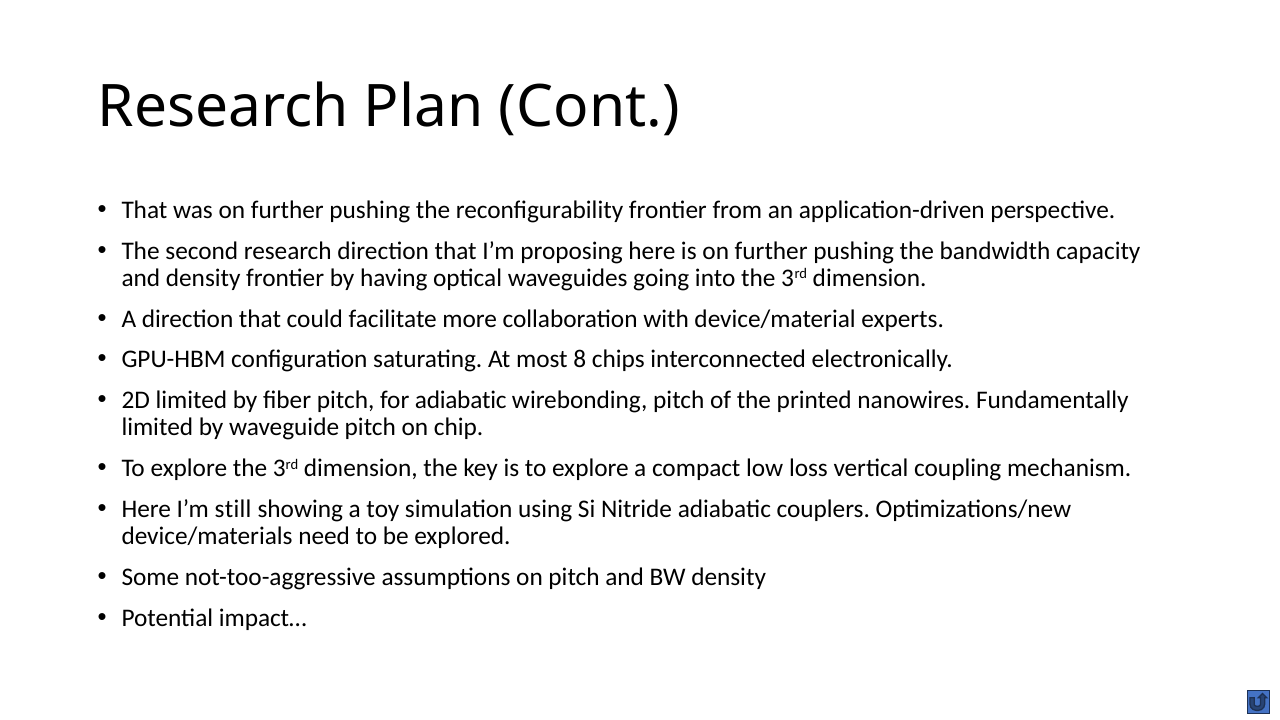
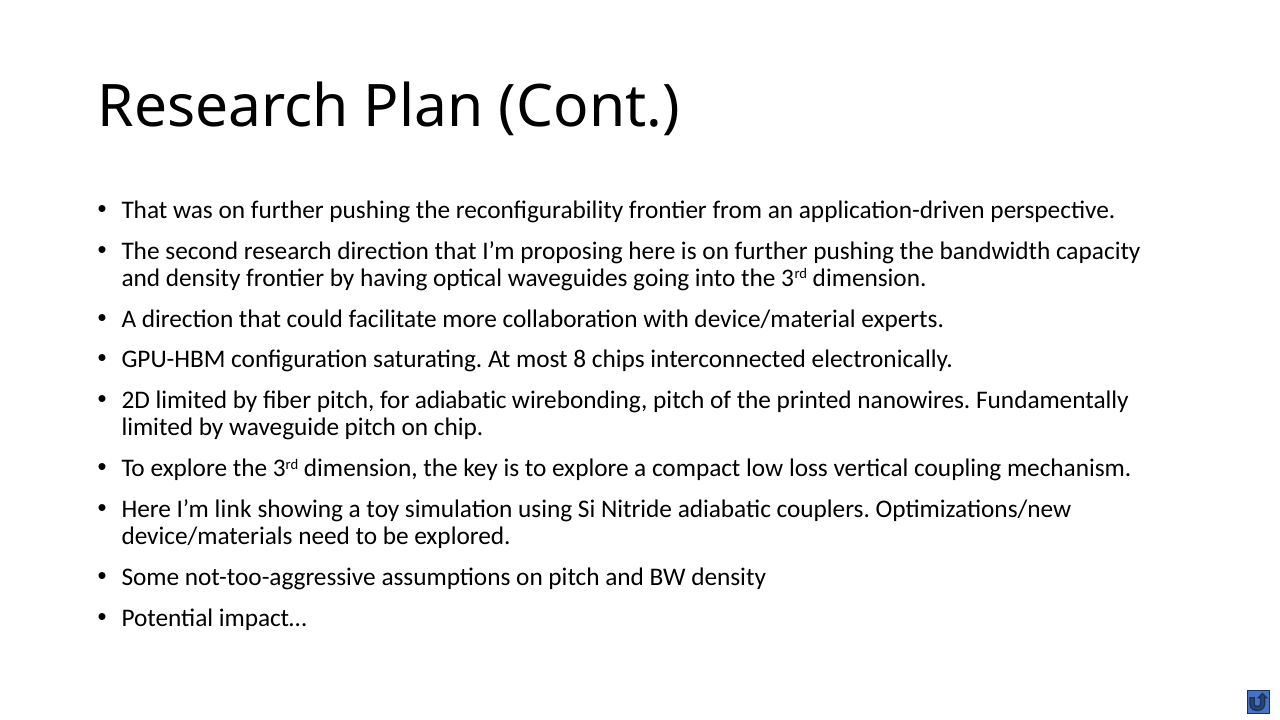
still: still -> link
